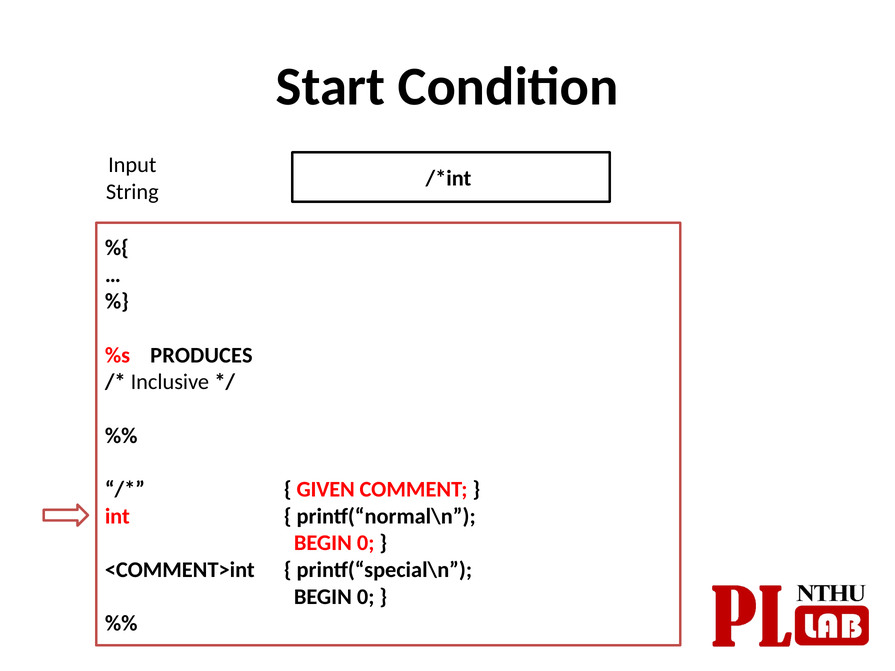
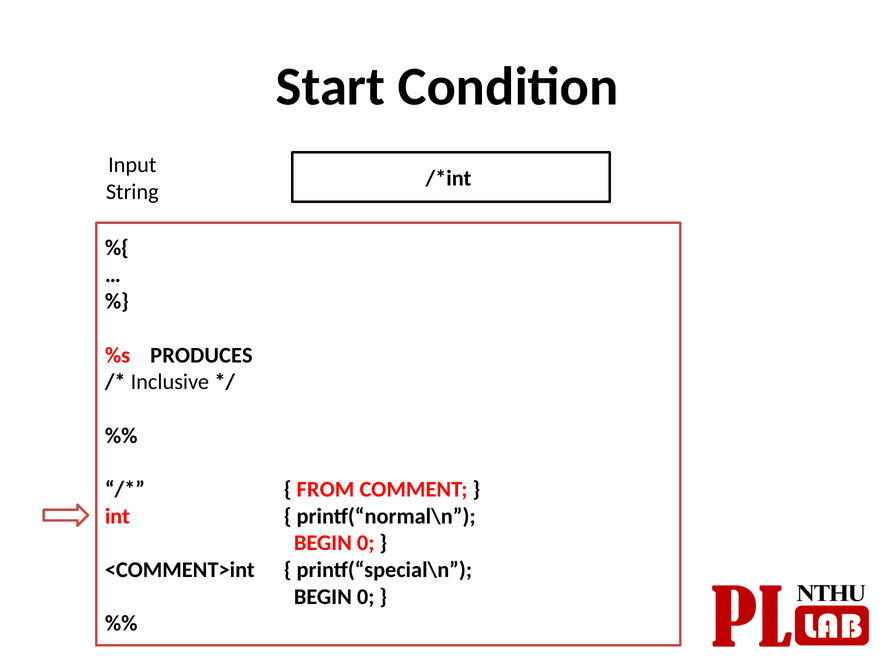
GIVEN: GIVEN -> FROM
